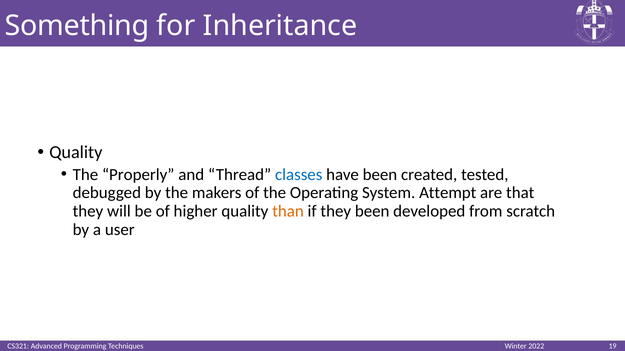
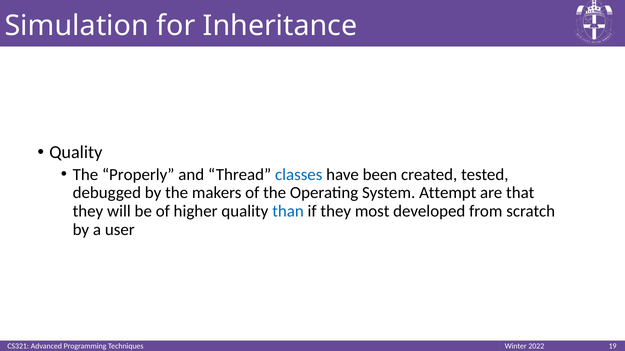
Something: Something -> Simulation
than colour: orange -> blue
they been: been -> most
